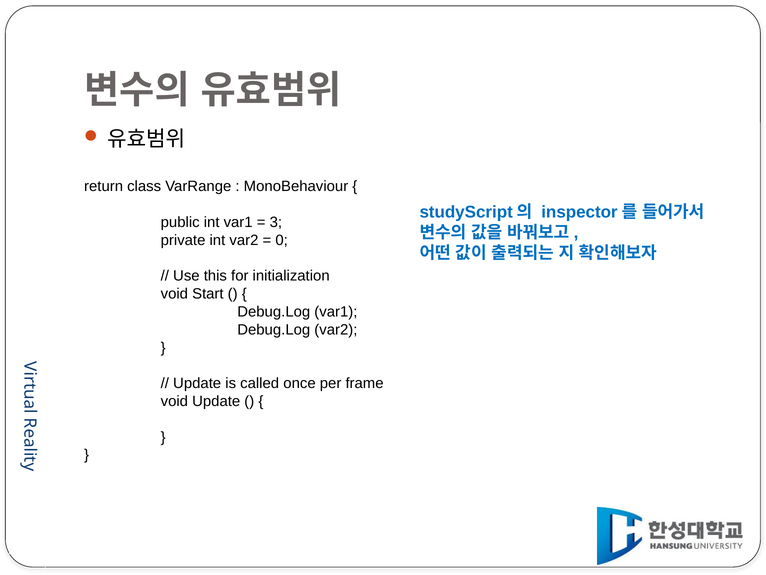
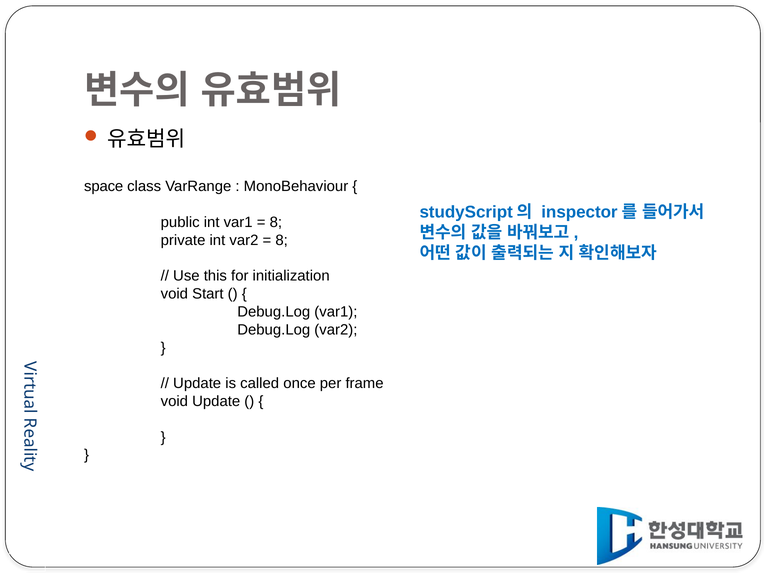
return: return -> space
3 at (276, 222): 3 -> 8
0 at (282, 240): 0 -> 8
